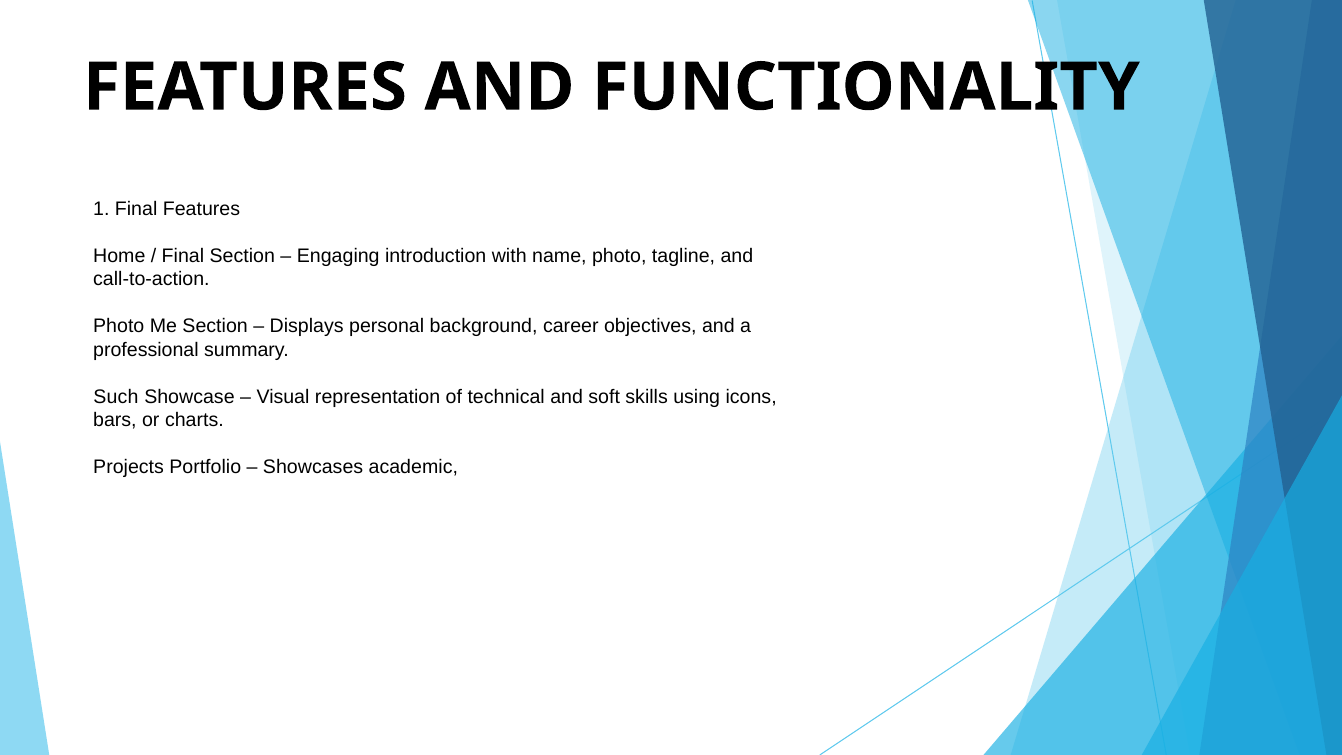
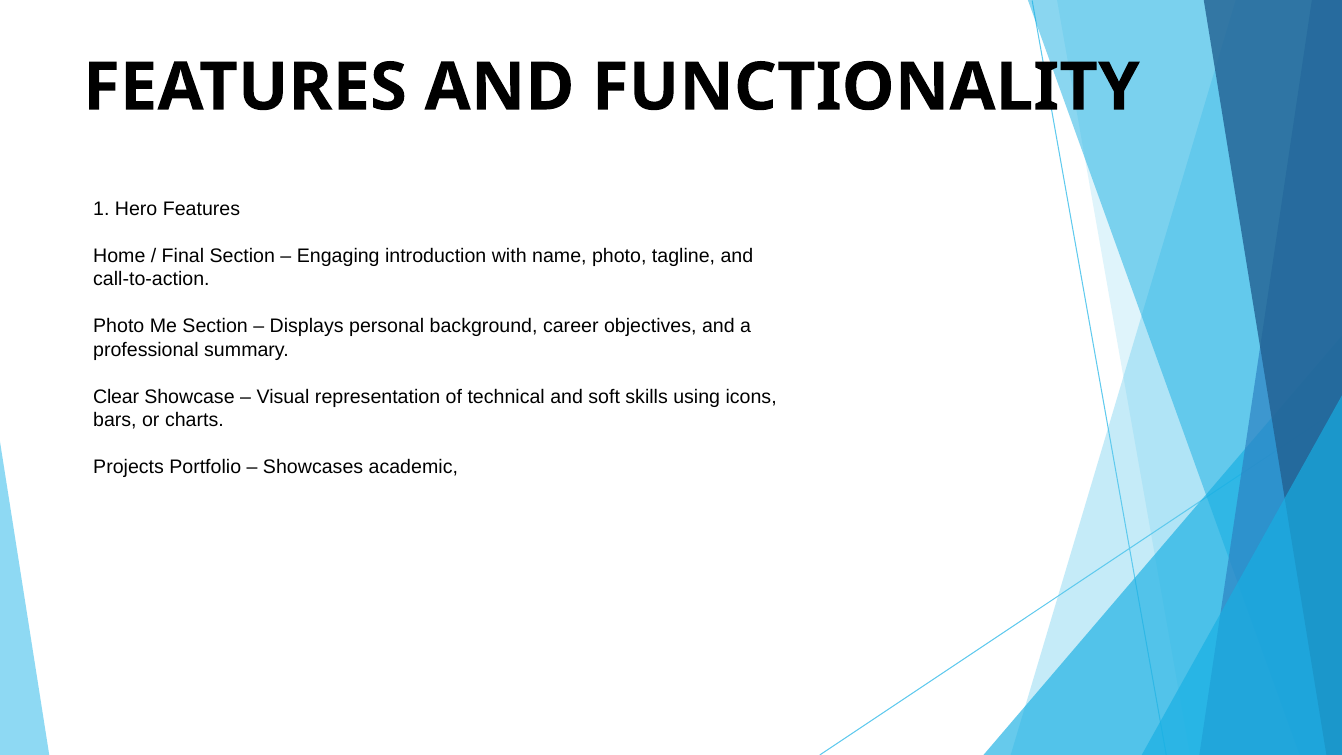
1 Final: Final -> Hero
Such: Such -> Clear
